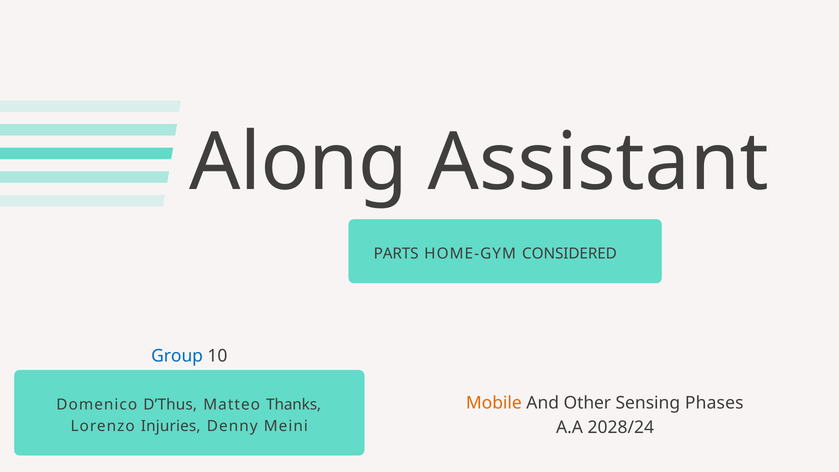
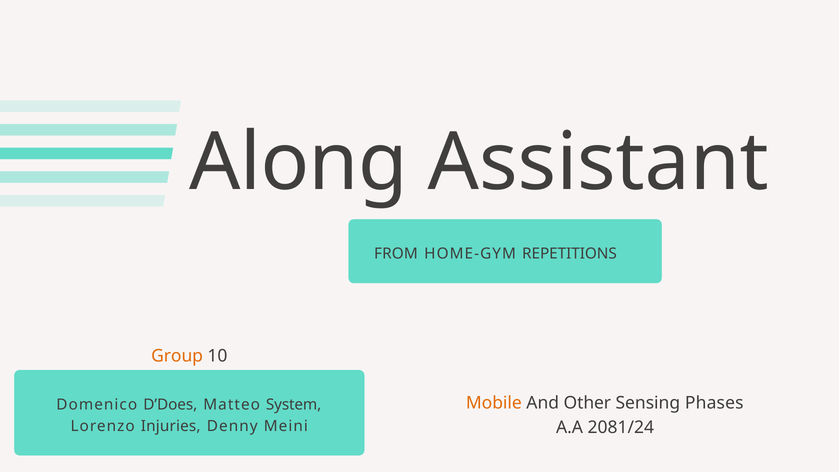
PARTS: PARTS -> FROM
CONSIDERED: CONSIDERED -> REPETITIONS
Group colour: blue -> orange
D’Thus: D’Thus -> D’Does
Thanks: Thanks -> System
2028/24: 2028/24 -> 2081/24
